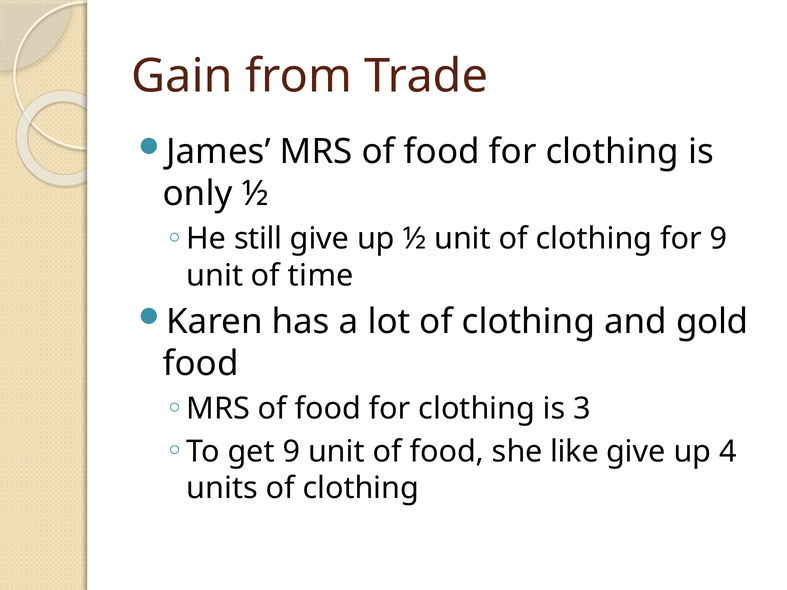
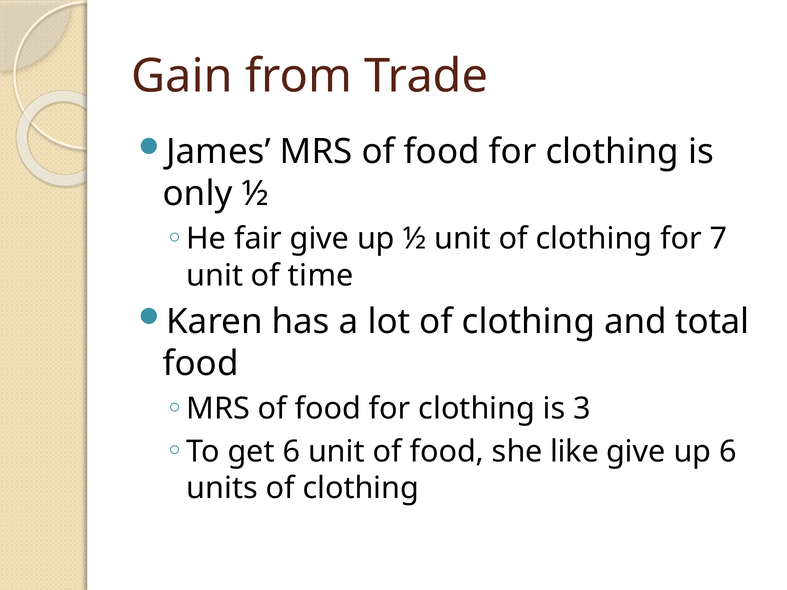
still: still -> fair
for 9: 9 -> 7
gold: gold -> total
get 9: 9 -> 6
up 4: 4 -> 6
